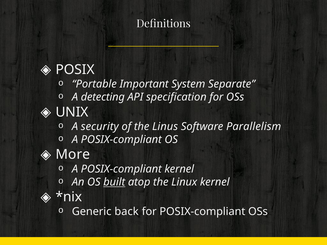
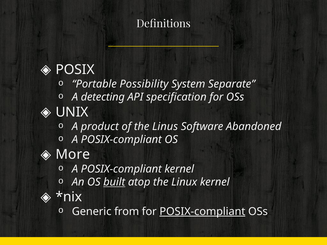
Important: Important -> Possibility
security: security -> product
Parallelism: Parallelism -> Abandoned
back: back -> from
POSIX-compliant at (202, 212) underline: none -> present
